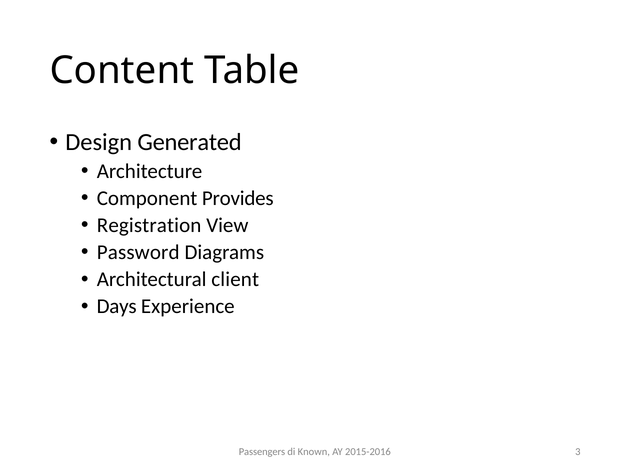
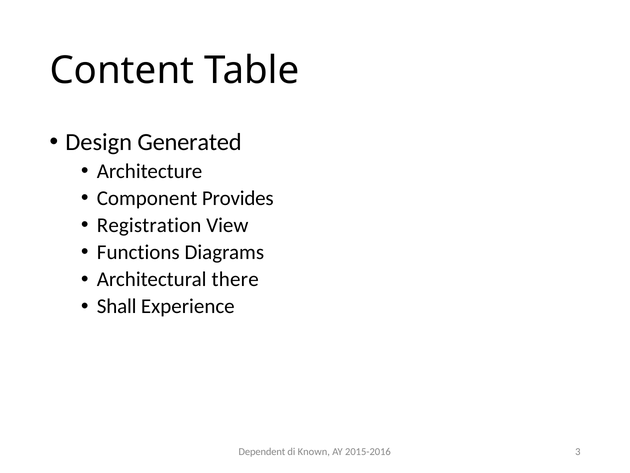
Password: Password -> Functions
client: client -> there
Days: Days -> Shall
Passengers: Passengers -> Dependent
